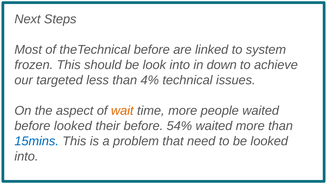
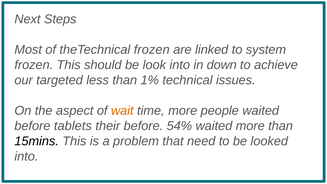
theTechnical before: before -> frozen
4%: 4% -> 1%
before looked: looked -> tablets
15mins colour: blue -> black
